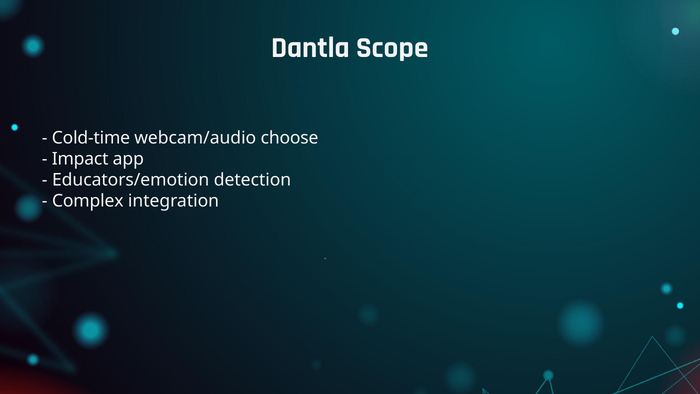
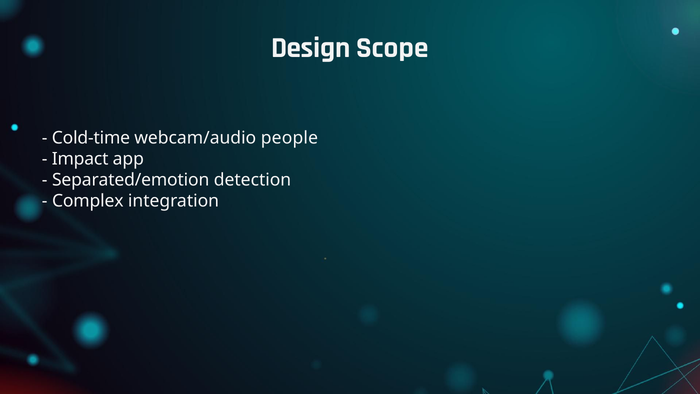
Dantla: Dantla -> Design
choose: choose -> people
Educators/emotion: Educators/emotion -> Separated/emotion
